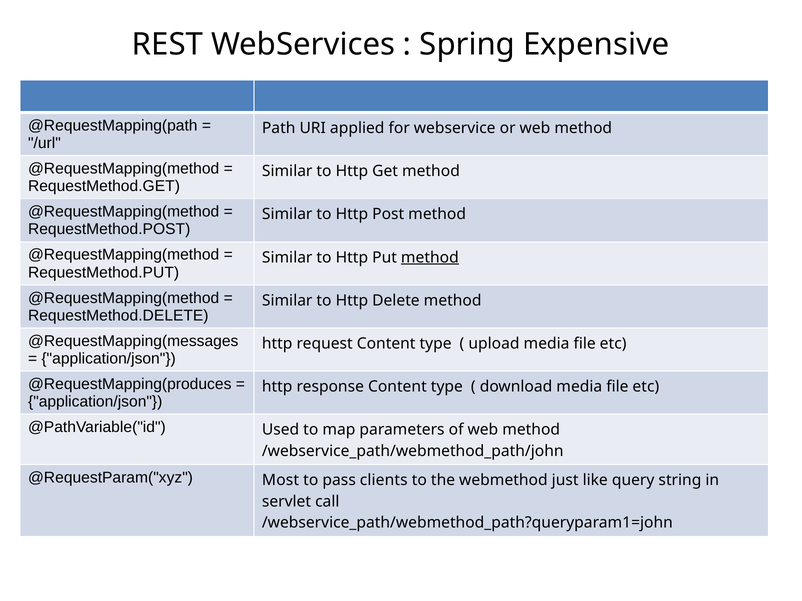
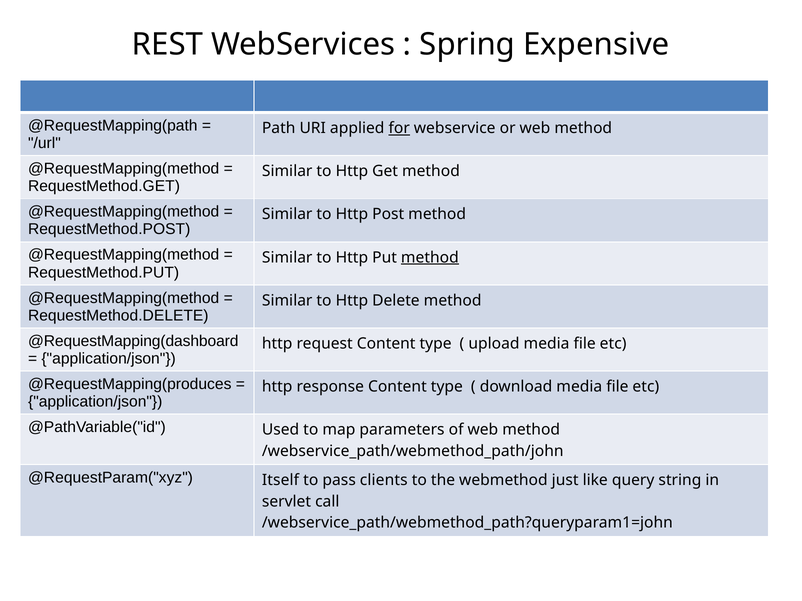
for underline: none -> present
@RequestMapping(messages: @RequestMapping(messages -> @RequestMapping(dashboard
Most: Most -> Itself
